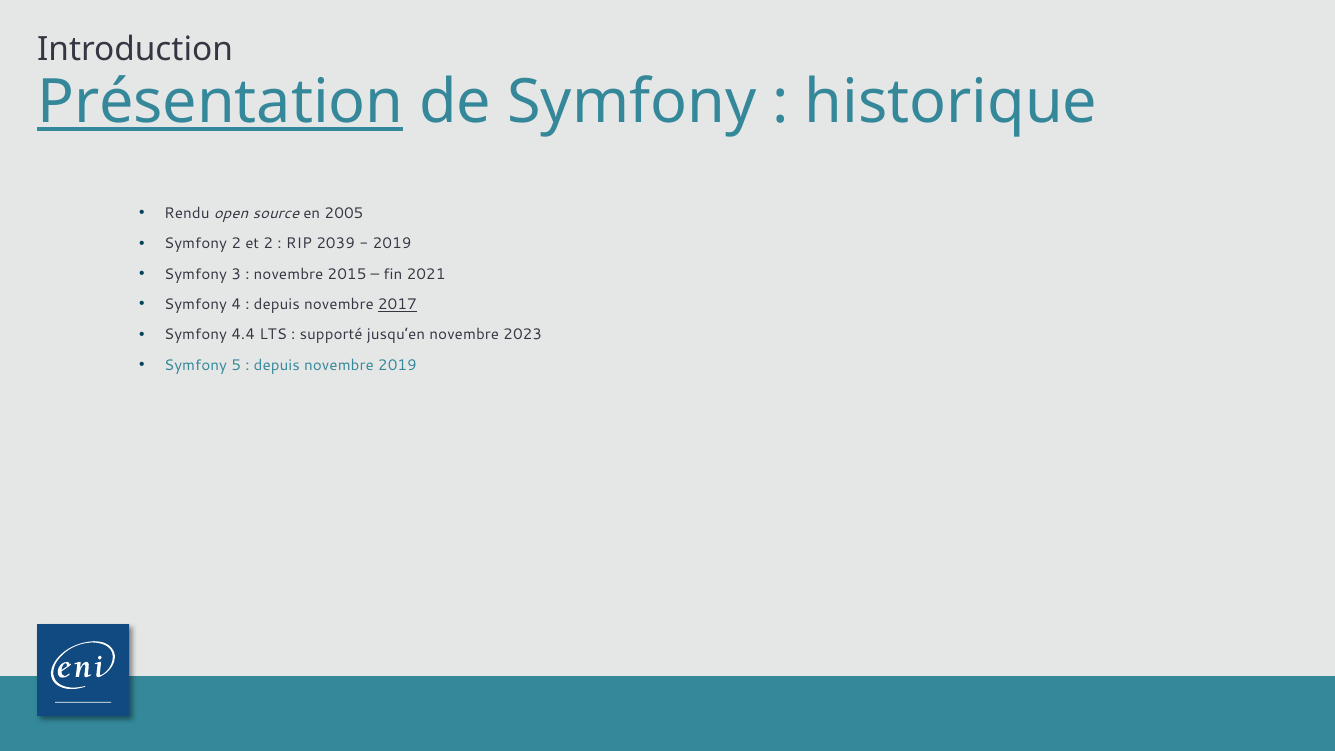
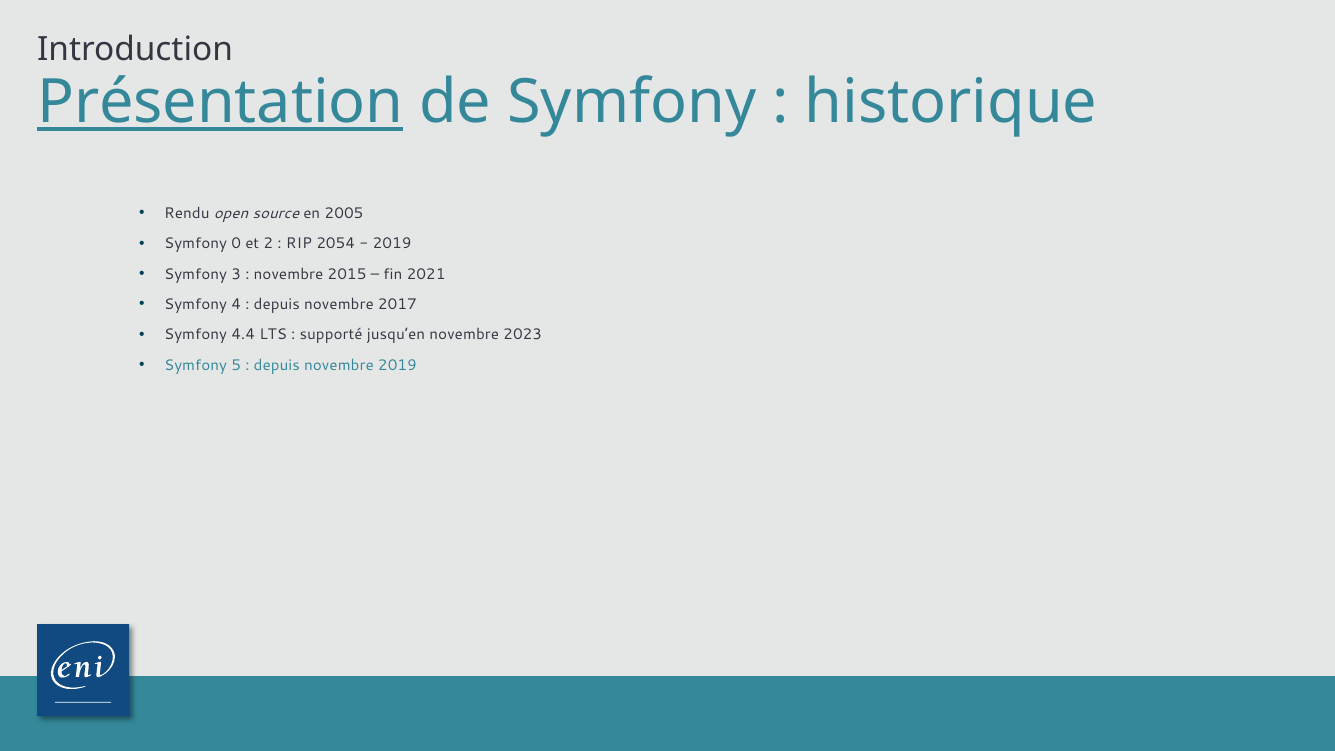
Symfony 2: 2 -> 0
2039: 2039 -> 2054
2017 underline: present -> none
